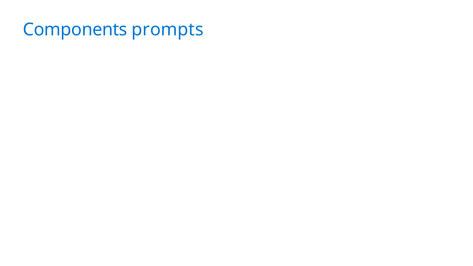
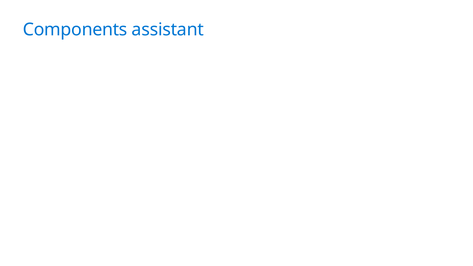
prompts: prompts -> assistant
